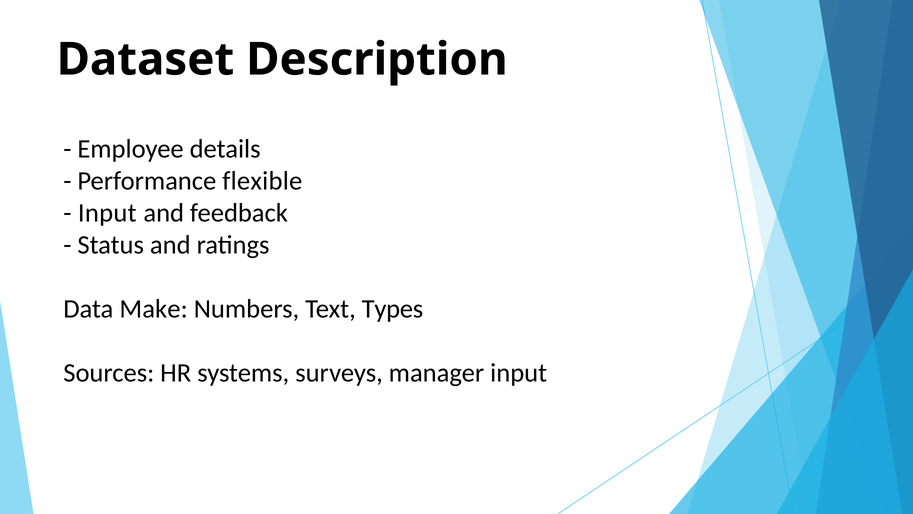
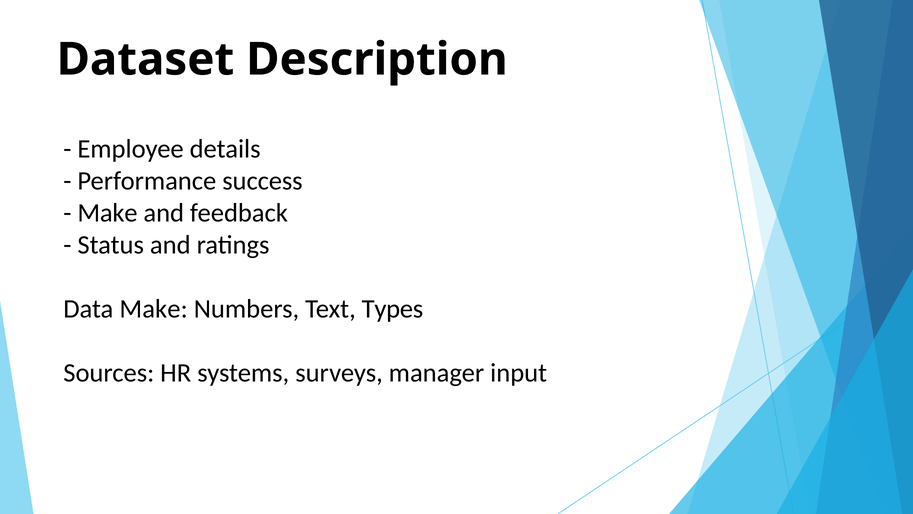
flexible: flexible -> success
Input at (107, 213): Input -> Make
